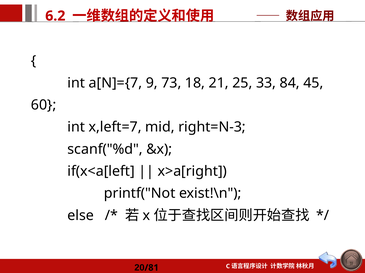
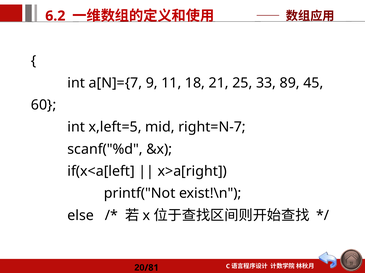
73: 73 -> 11
84: 84 -> 89
x,left=7: x,left=7 -> x,left=5
right=N-3: right=N-3 -> right=N-7
